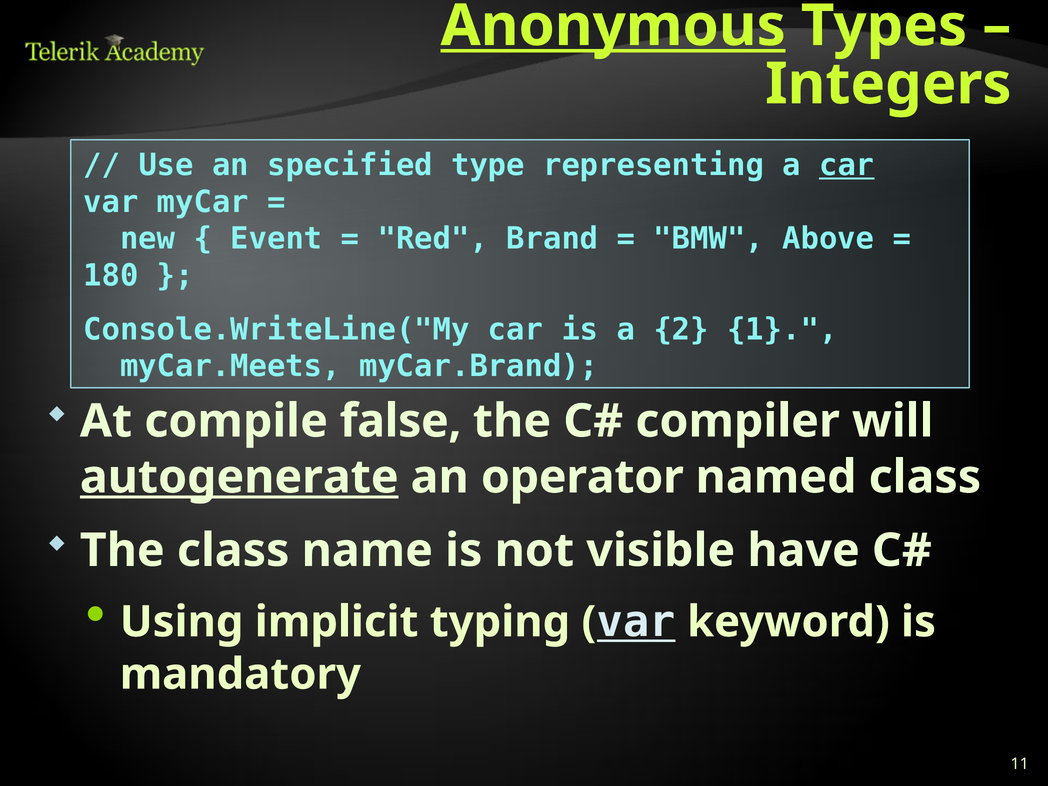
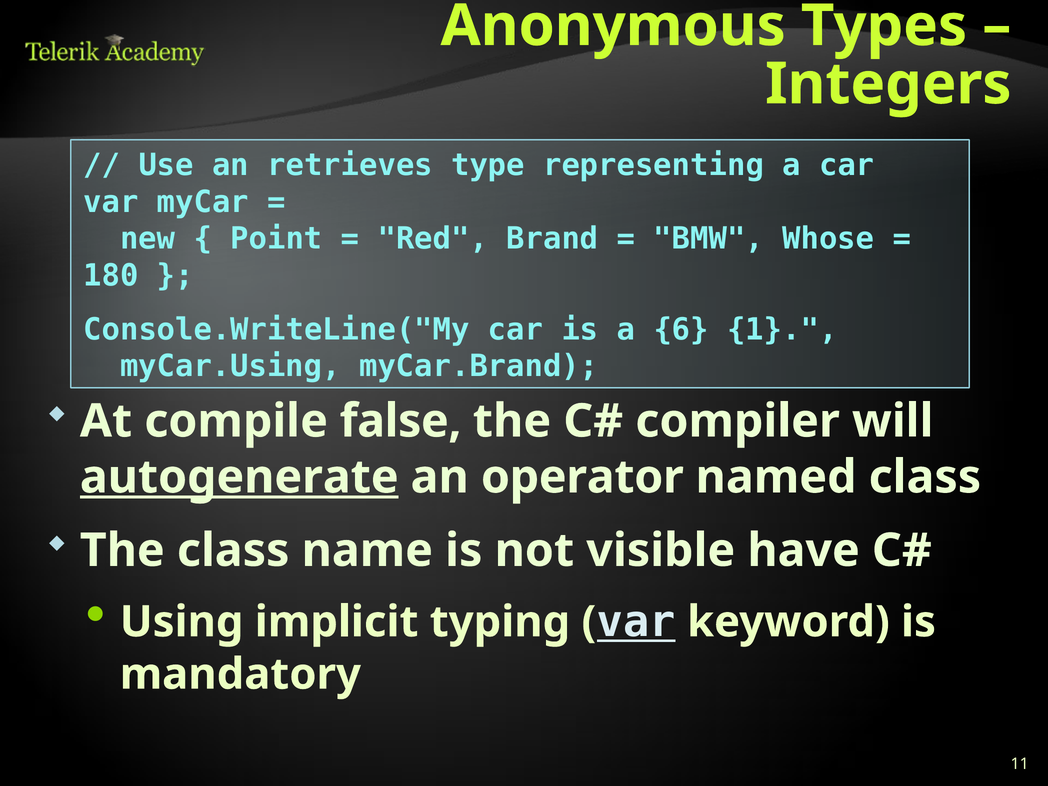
Anonymous underline: present -> none
specified: specified -> retrieves
car at (847, 165) underline: present -> none
Event: Event -> Point
Above: Above -> Whose
2: 2 -> 6
myCar.Meets: myCar.Meets -> myCar.Using
